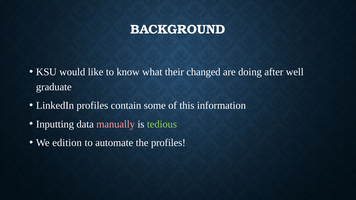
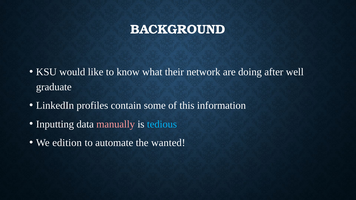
changed: changed -> network
tedious colour: light green -> light blue
the profiles: profiles -> wanted
